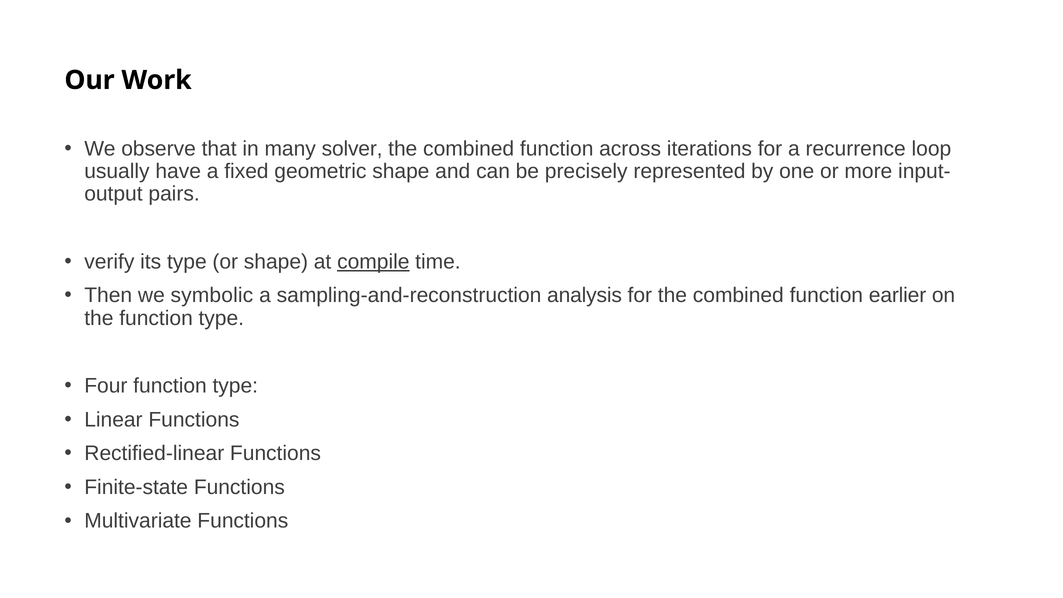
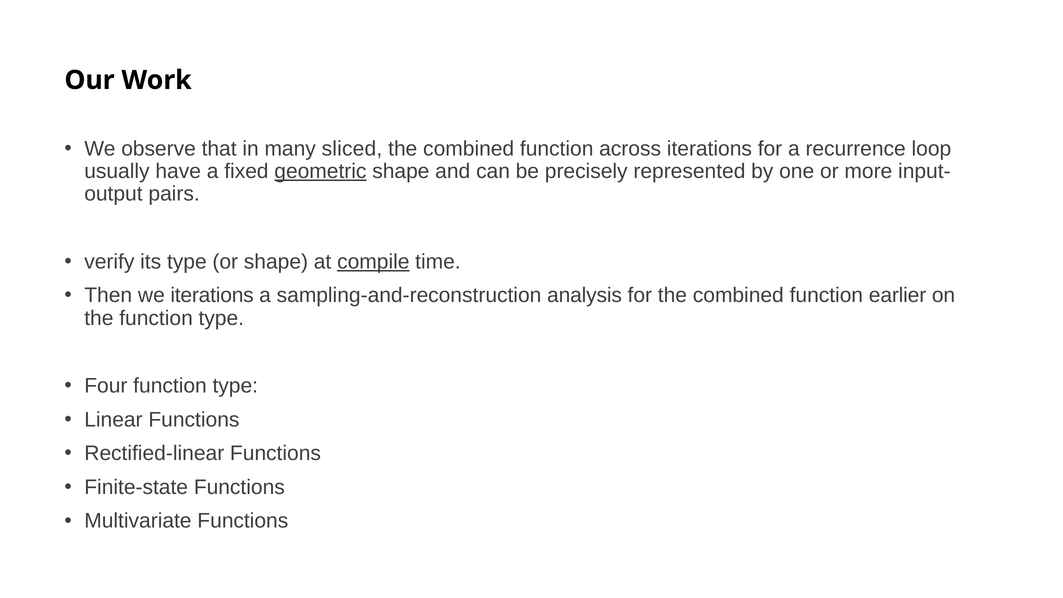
solver: solver -> sliced
geometric underline: none -> present
we symbolic: symbolic -> iterations
